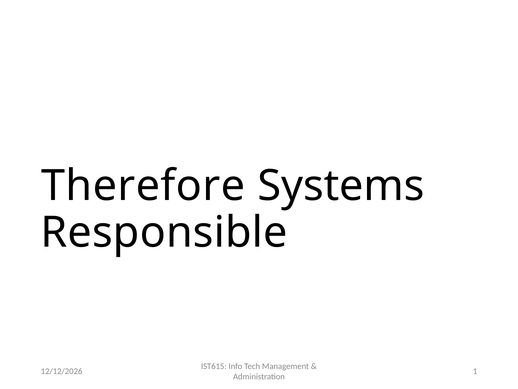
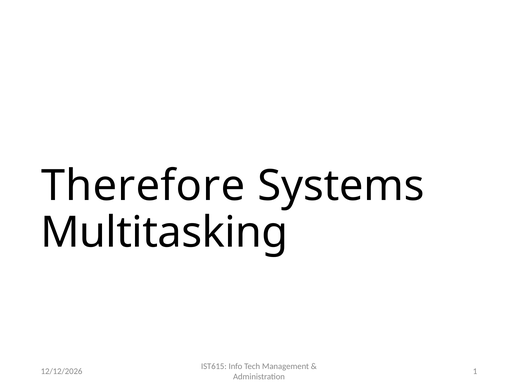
Responsible: Responsible -> Multitasking
